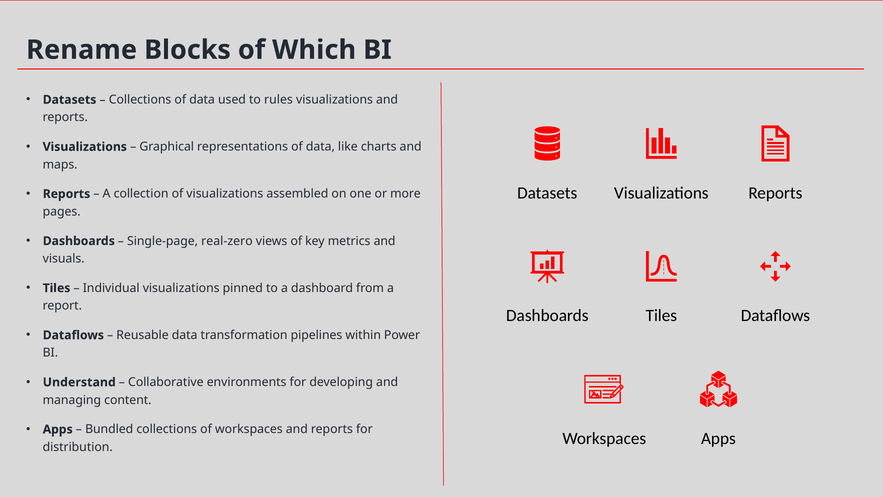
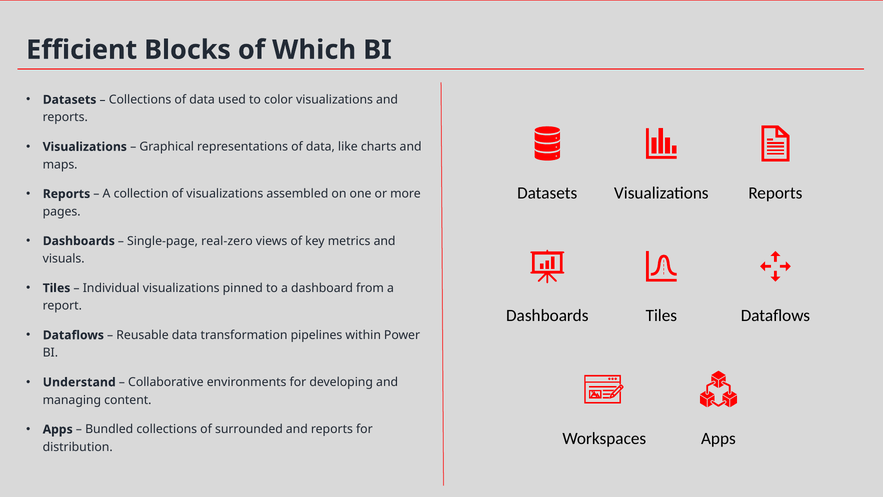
Rename: Rename -> Efficient
rules: rules -> color
of workspaces: workspaces -> surrounded
